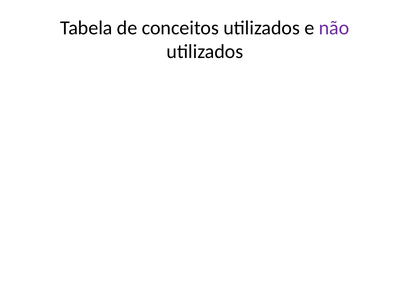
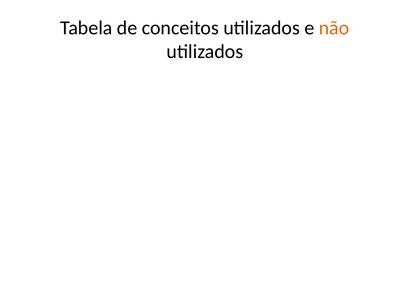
não colour: purple -> orange
